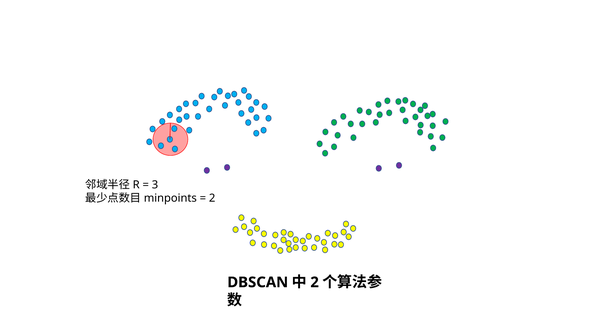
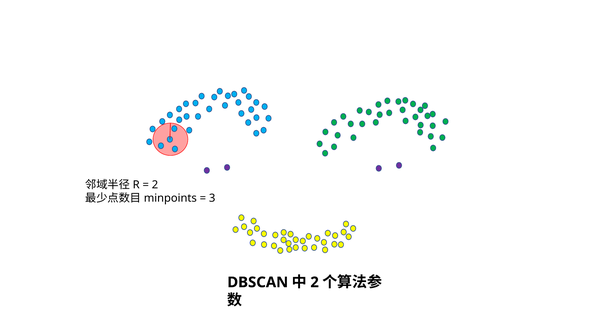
3 at (155, 185): 3 -> 2
2 at (212, 198): 2 -> 3
